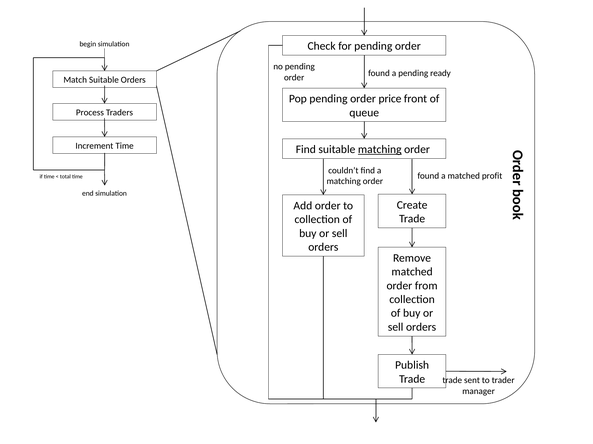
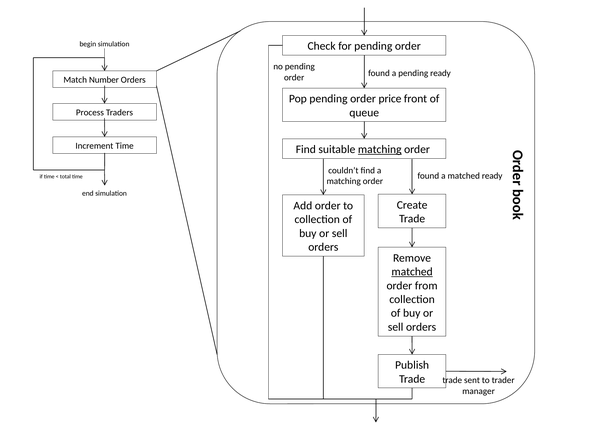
Match Suitable: Suitable -> Number
matched profit: profit -> ready
matched at (412, 272) underline: none -> present
